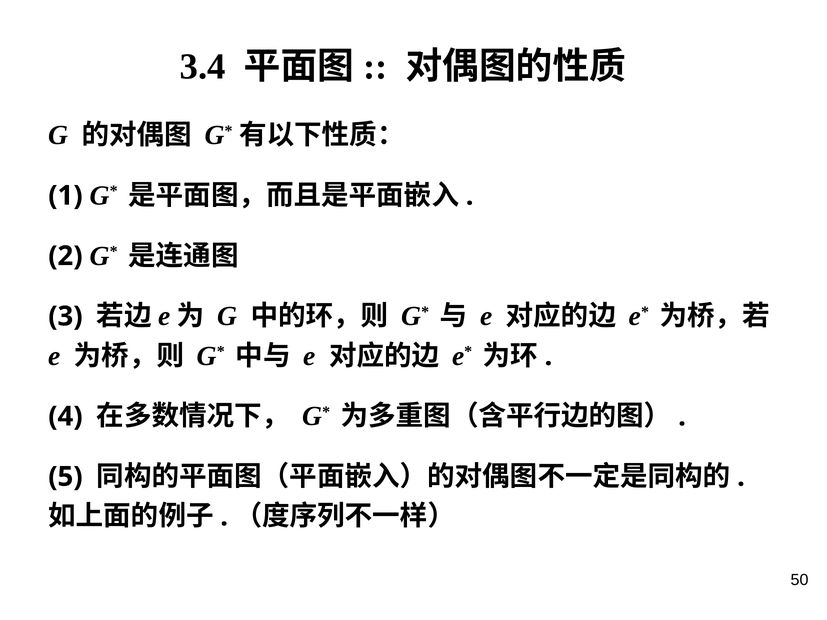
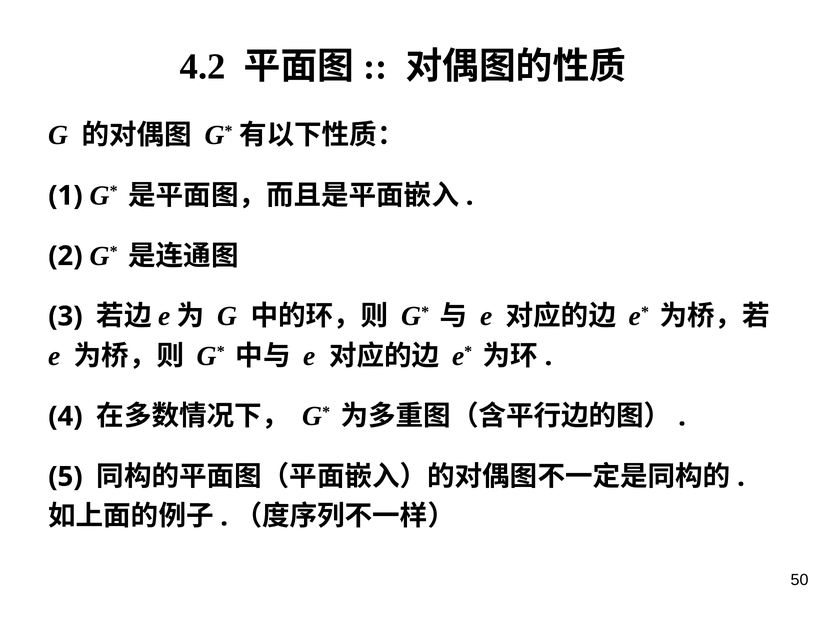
3.4: 3.4 -> 4.2
